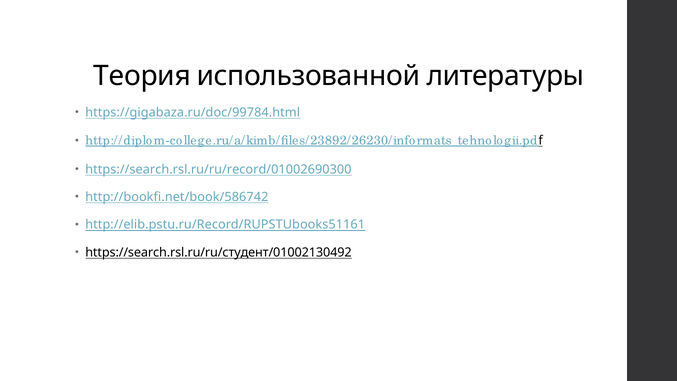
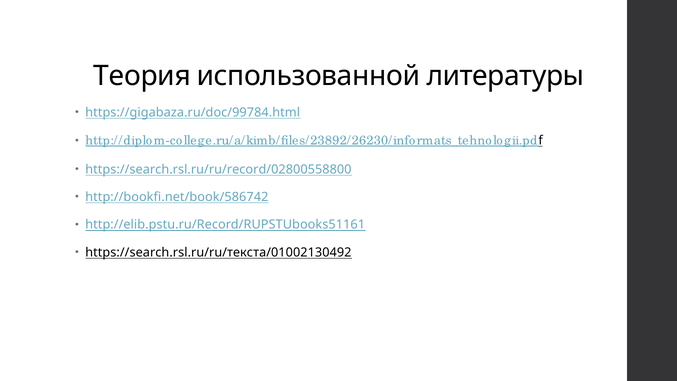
https://search.rsl.ru/ru/record/01002690300: https://search.rsl.ru/ru/record/01002690300 -> https://search.rsl.ru/ru/record/02800558800
https://search.rsl.ru/ru/студент/01002130492: https://search.rsl.ru/ru/студент/01002130492 -> https://search.rsl.ru/ru/текста/01002130492
